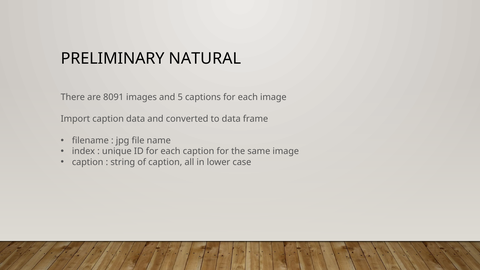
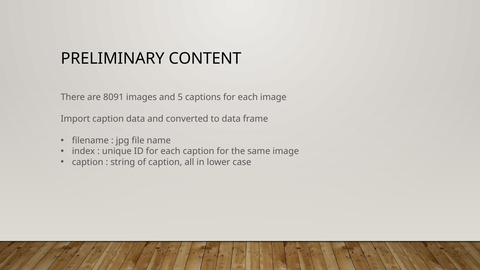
NATURAL: NATURAL -> CONTENT
